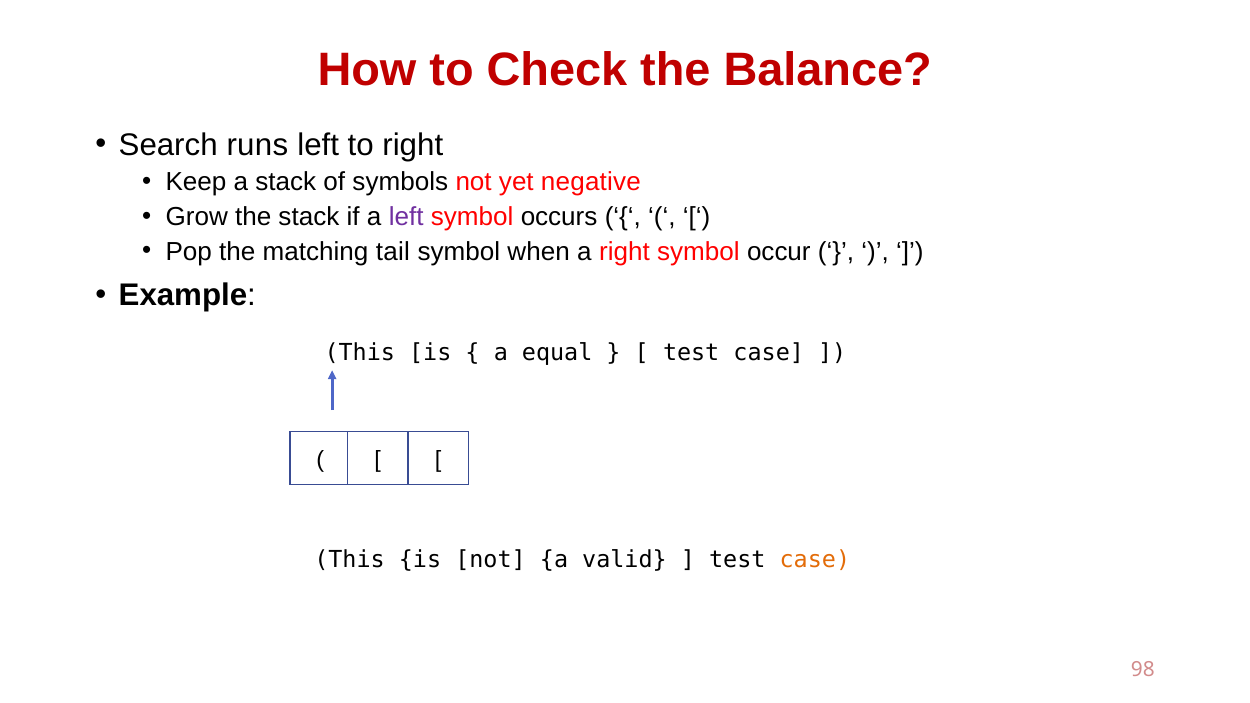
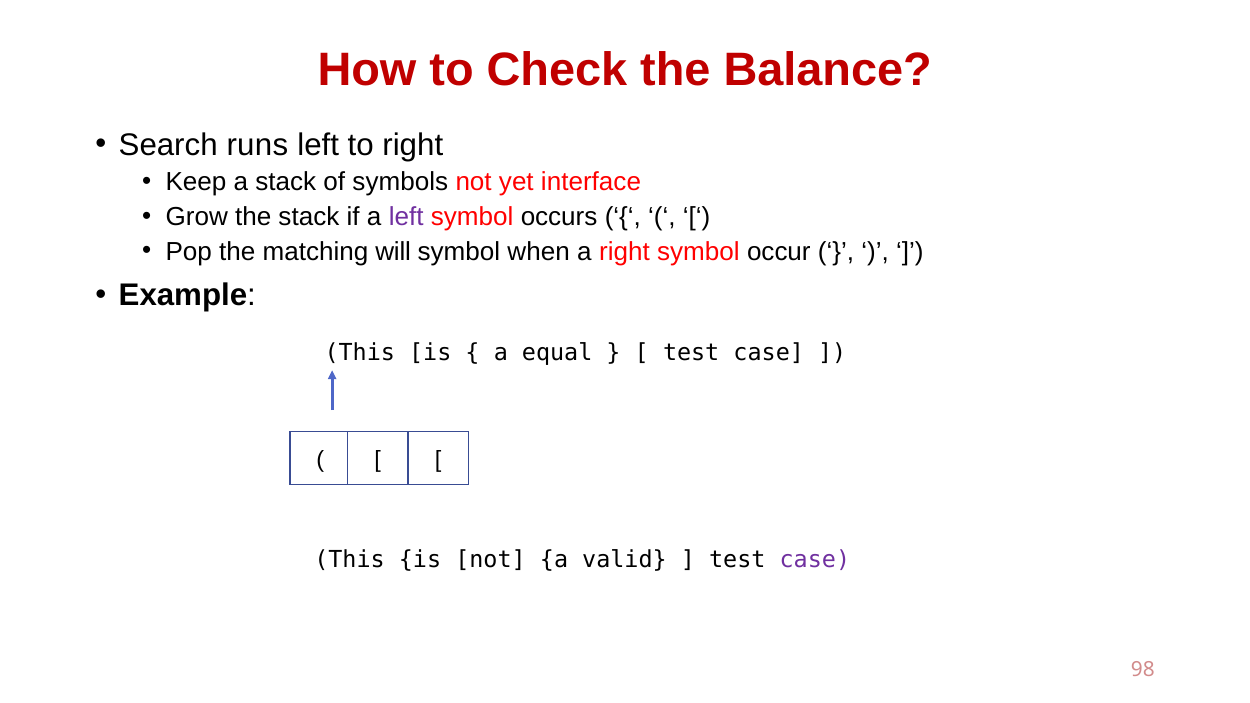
negative: negative -> interface
tail: tail -> will
case at (815, 560) colour: orange -> purple
